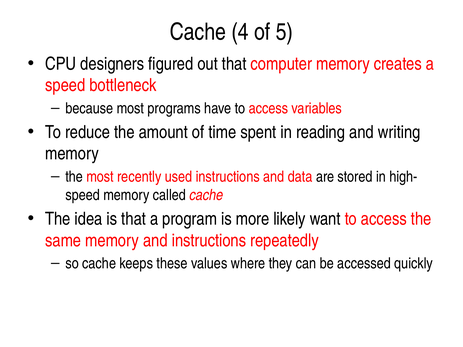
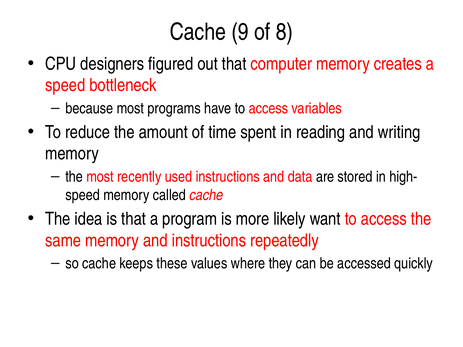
4: 4 -> 9
5: 5 -> 8
